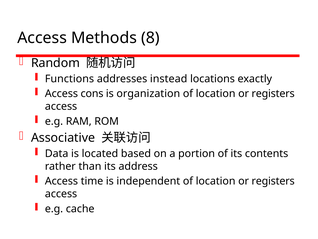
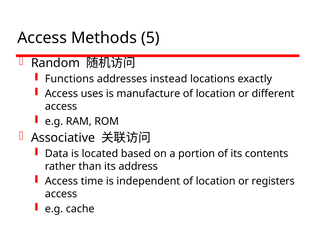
8: 8 -> 5
cons: cons -> uses
organization: organization -> manufacture
registers at (273, 93): registers -> different
